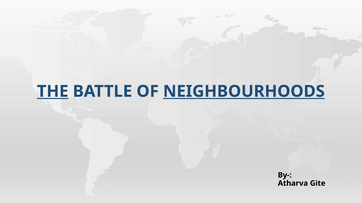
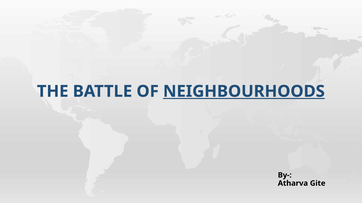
THE underline: present -> none
